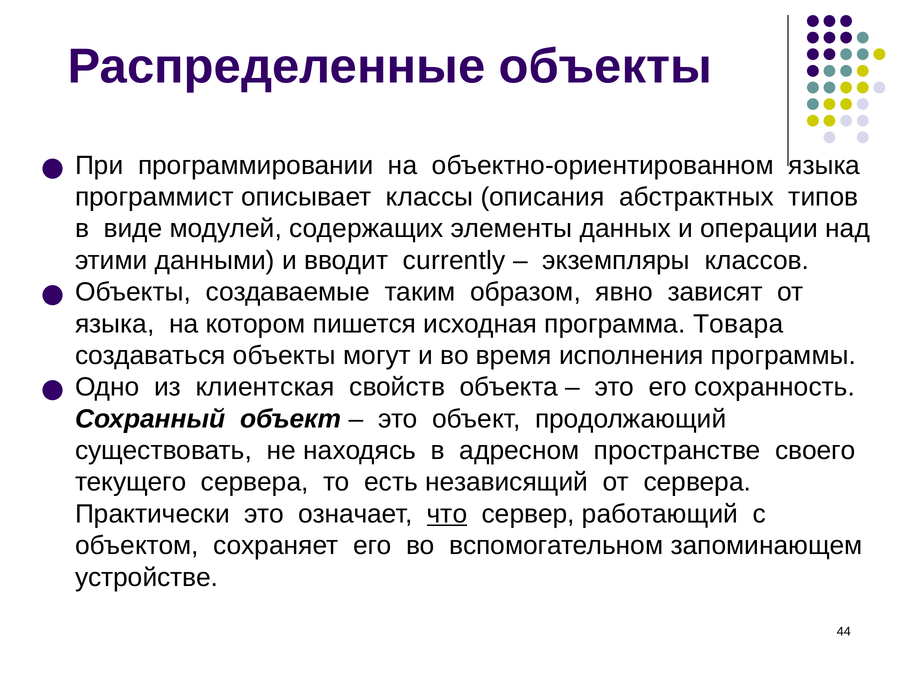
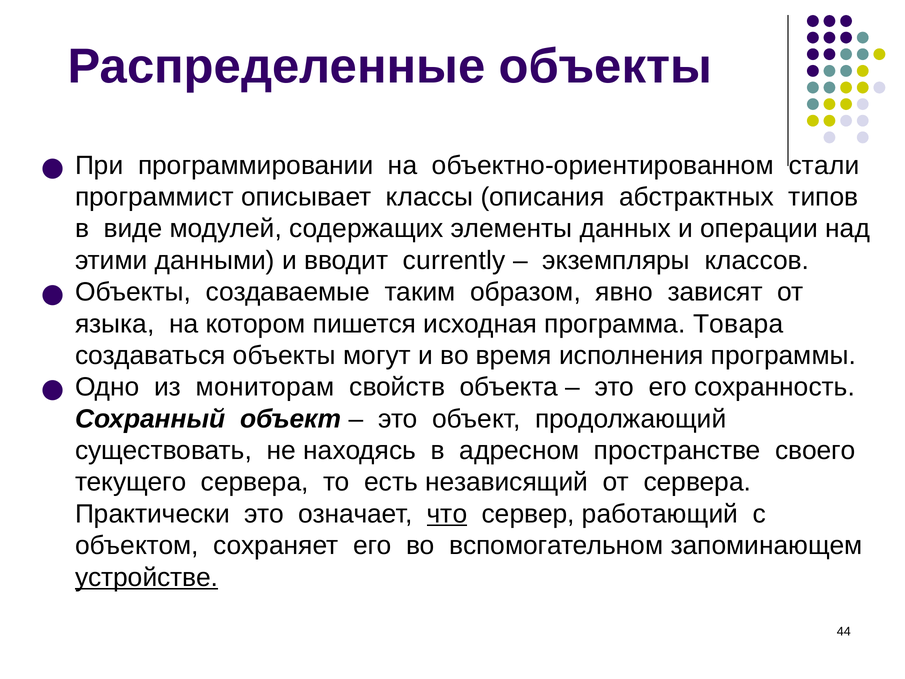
объектно-ориентированном языка: языка -> стали
клиентская: клиентская -> мониторам
устройстве underline: none -> present
